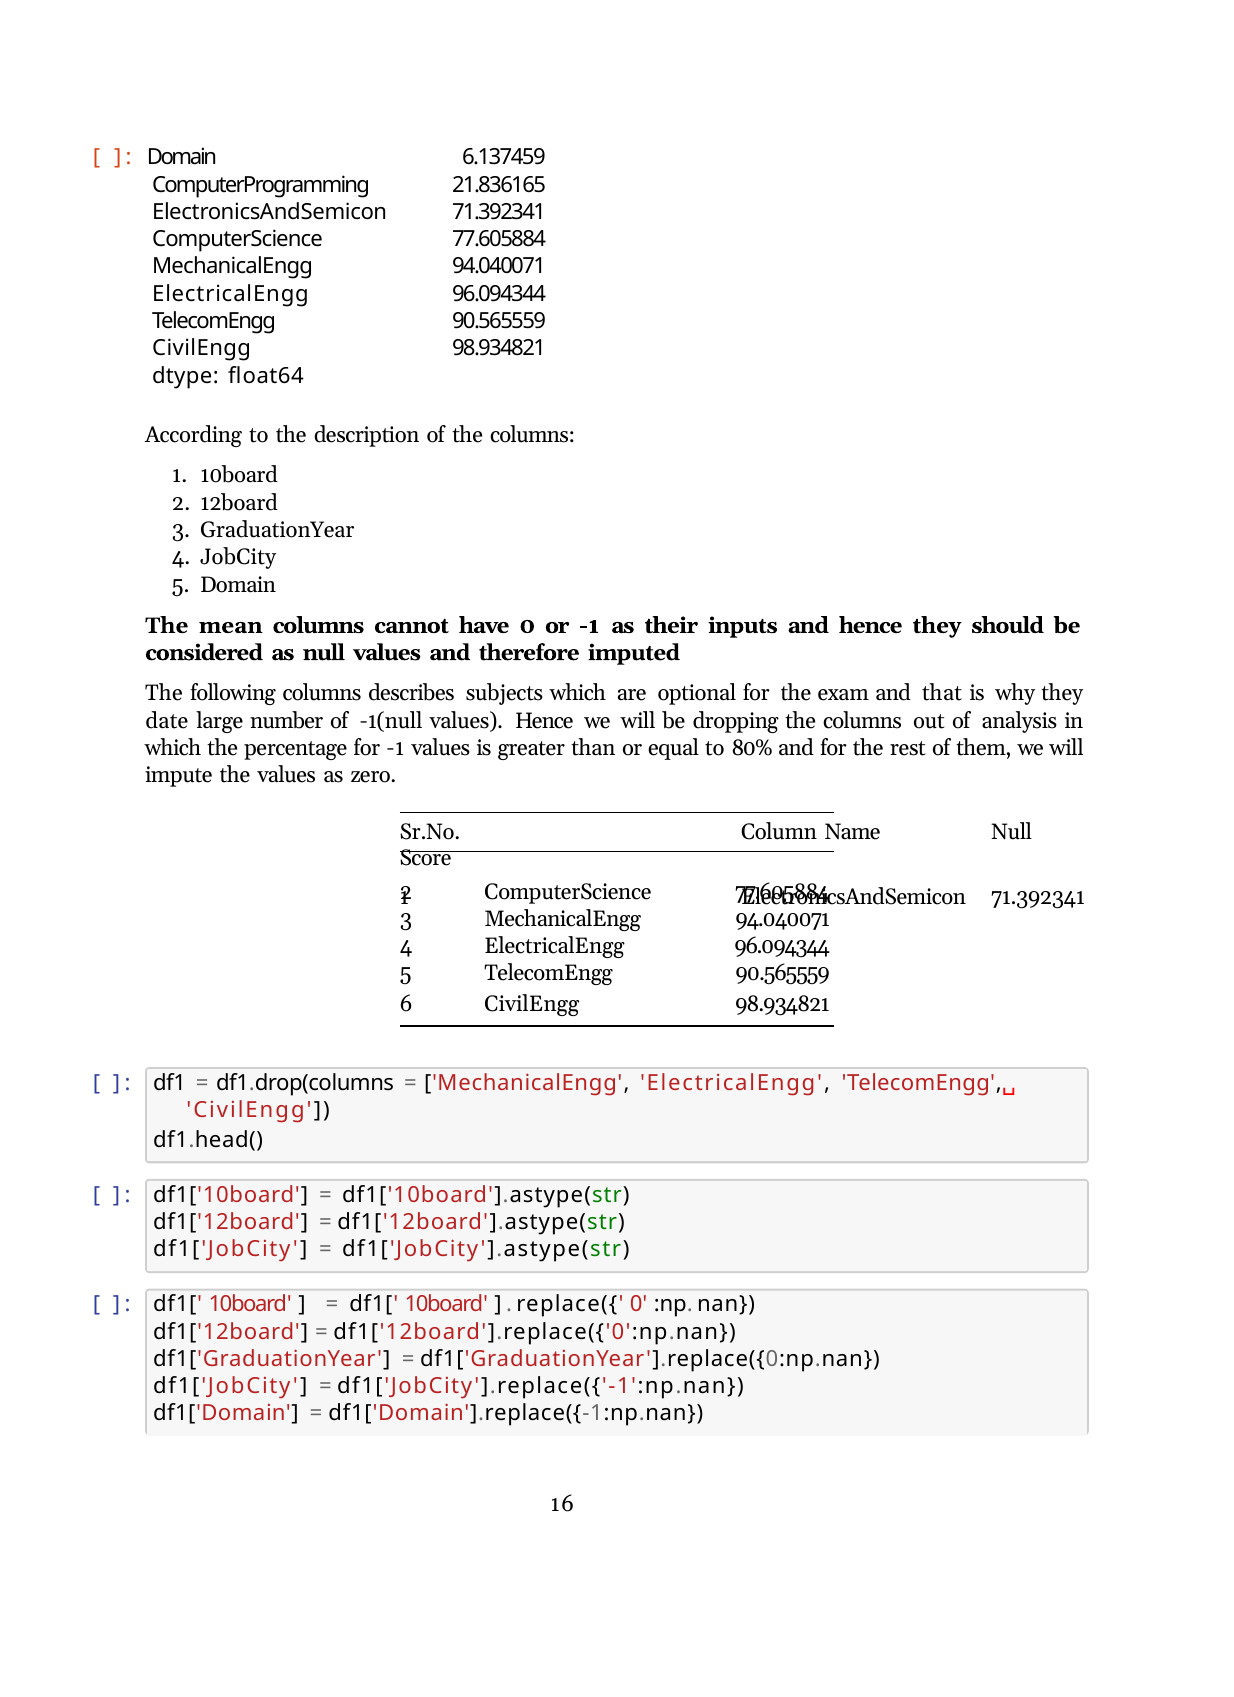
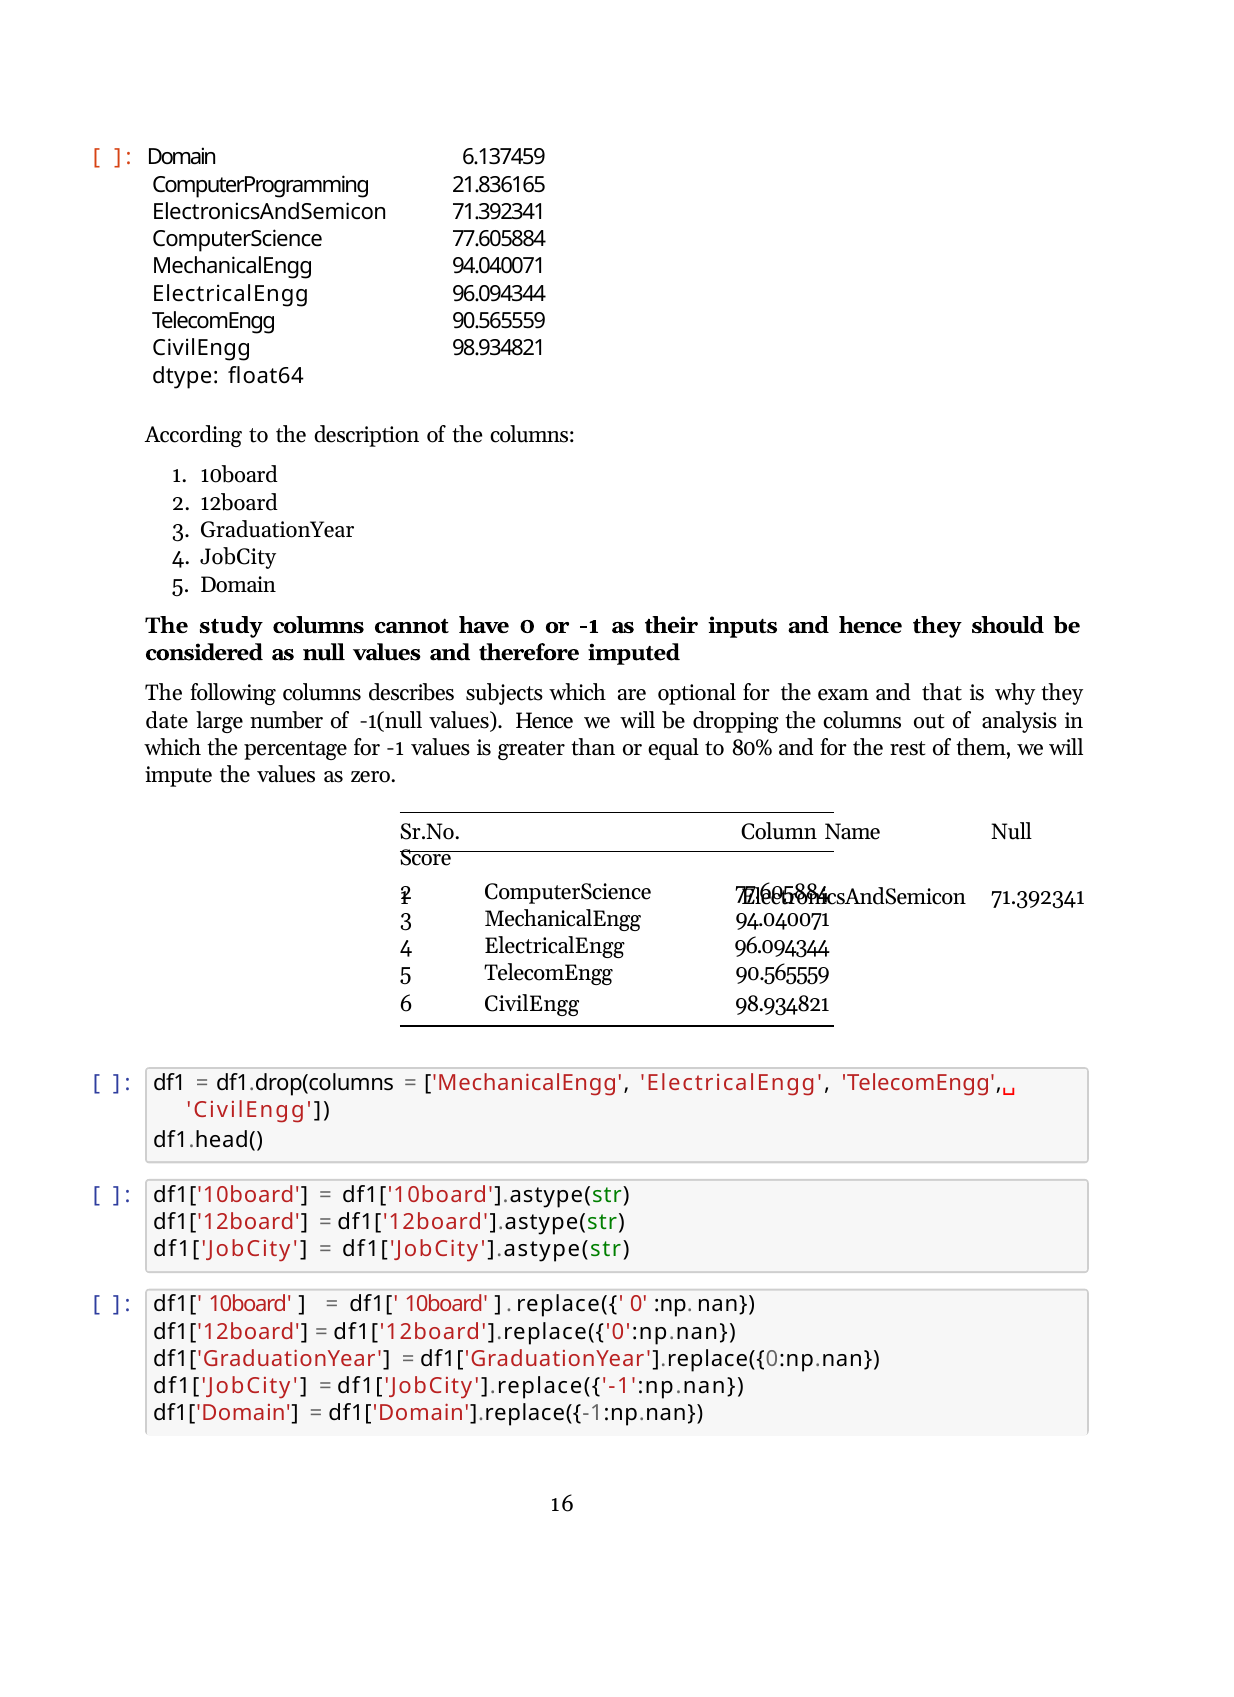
mean: mean -> study
